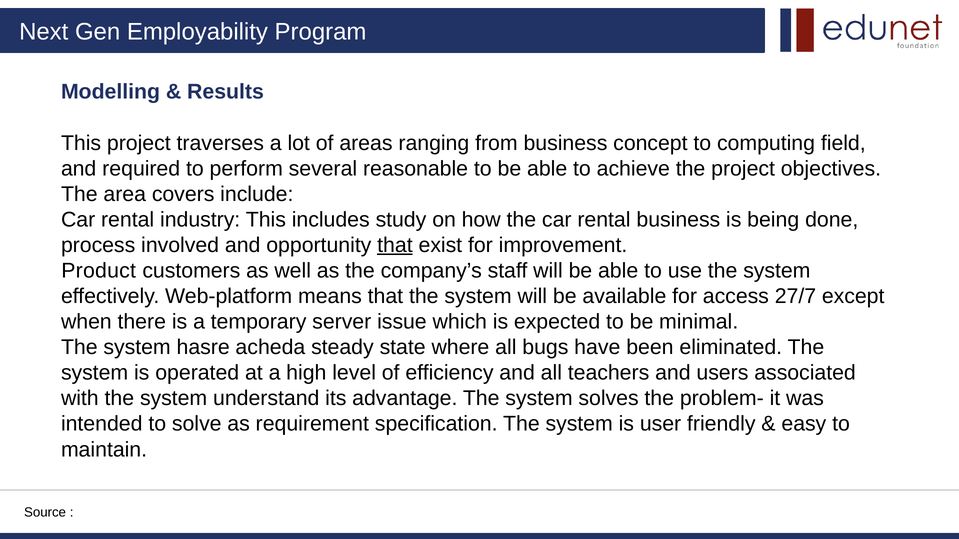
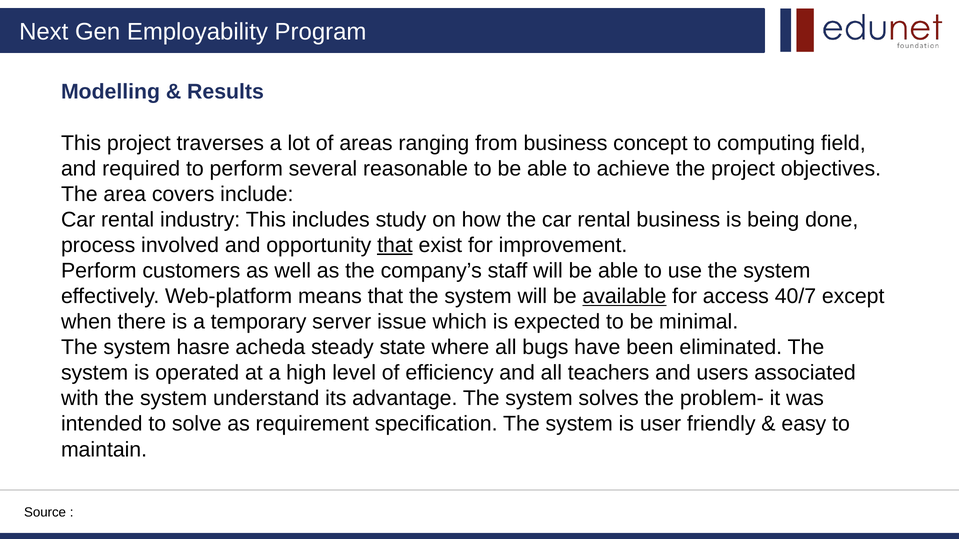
Product at (99, 271): Product -> Perform
available underline: none -> present
27/7: 27/7 -> 40/7
